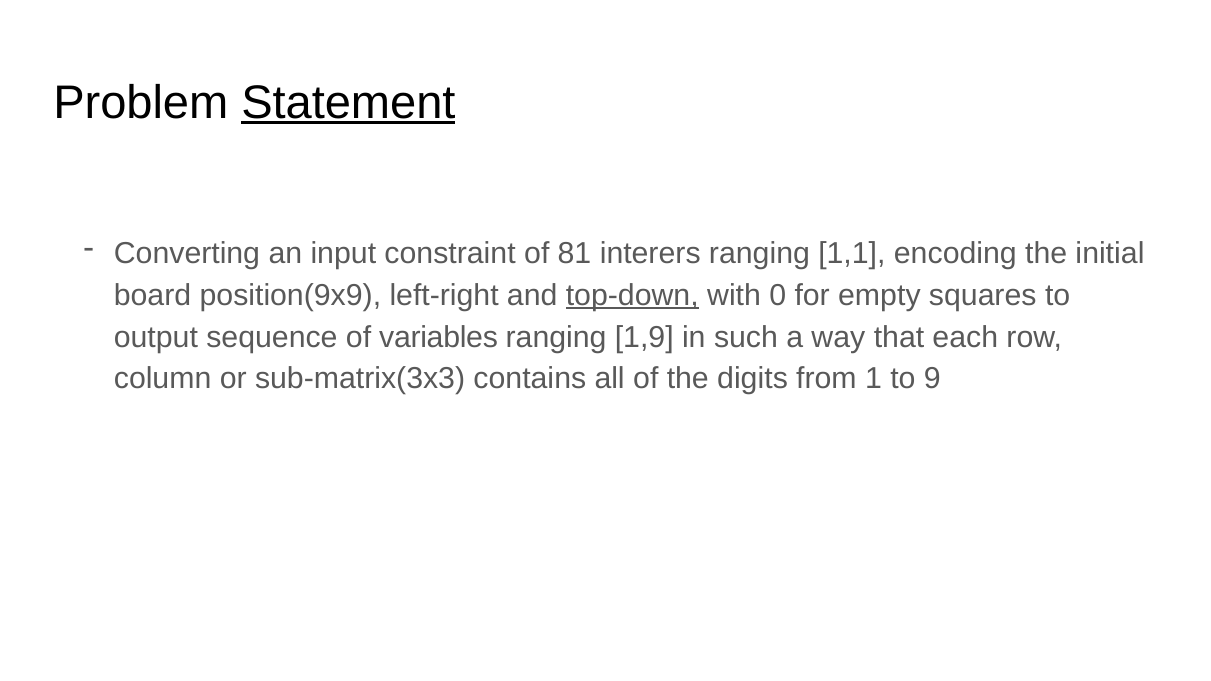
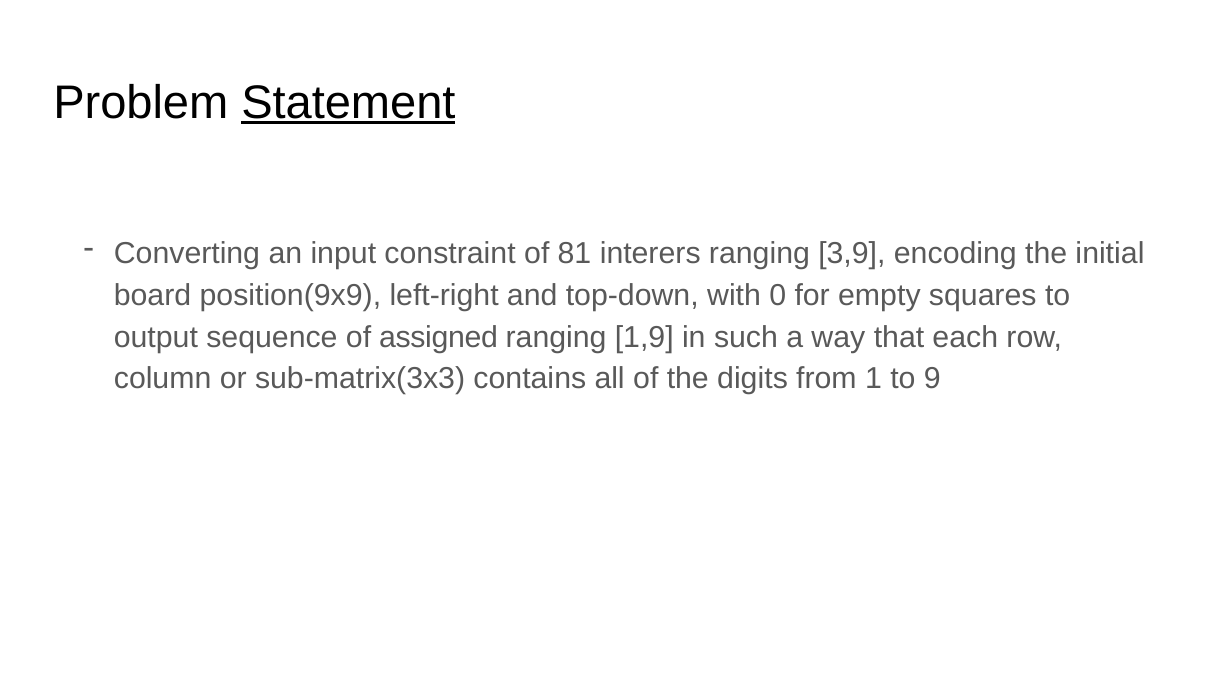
1,1: 1,1 -> 3,9
top-down underline: present -> none
variables: variables -> assigned
